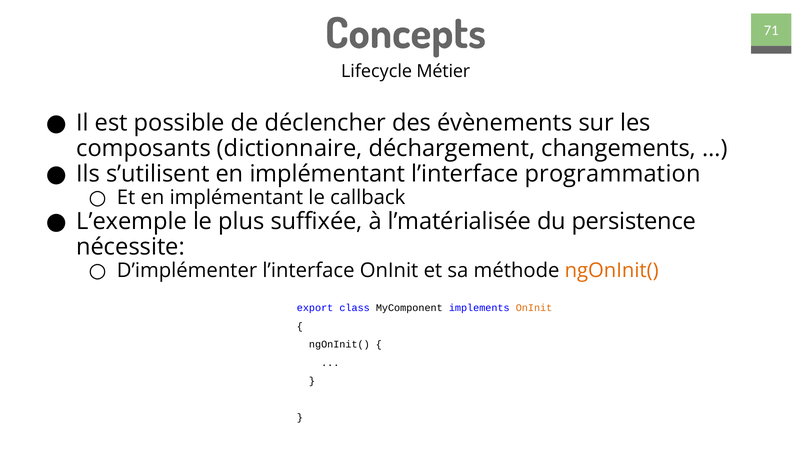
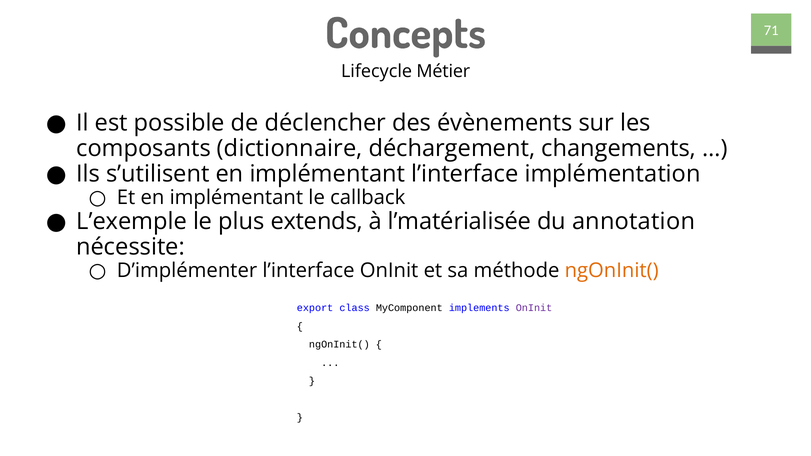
programmation: programmation -> implémentation
suffixée: suffixée -> extends
persistence: persistence -> annotation
OnInit at (534, 308) colour: orange -> purple
